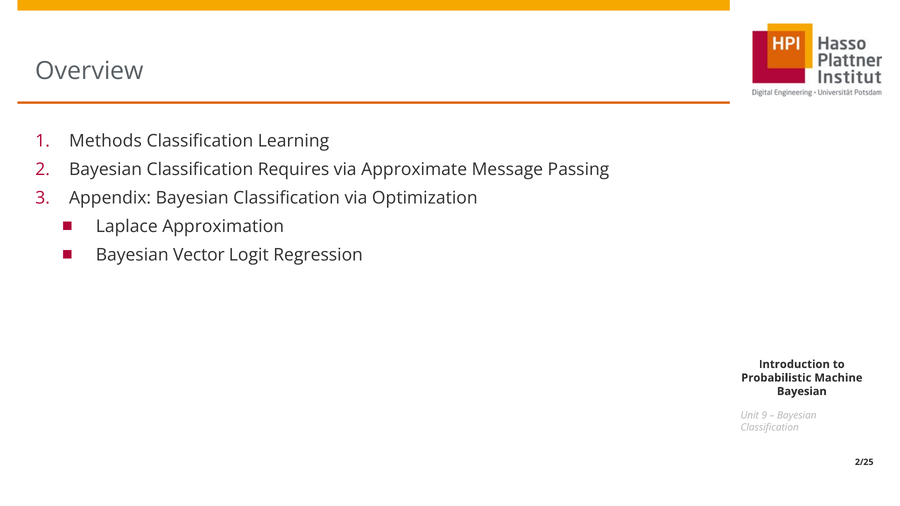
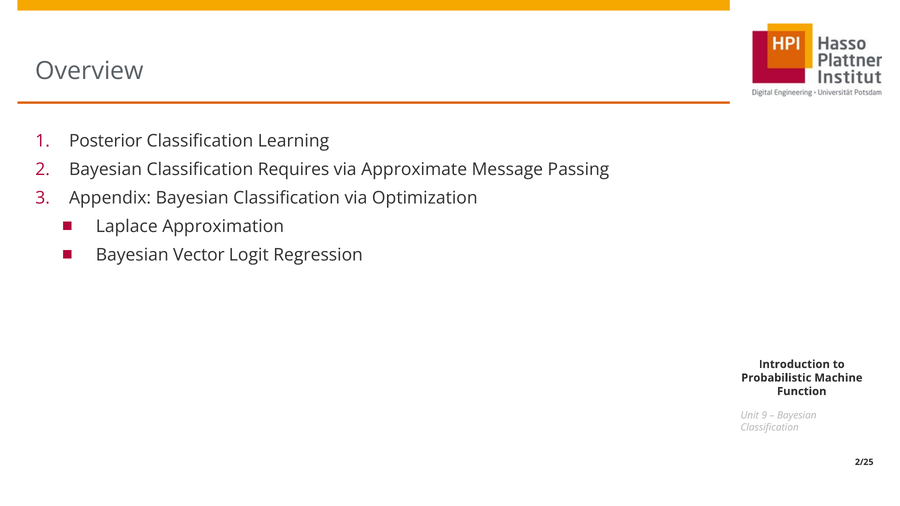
Methods: Methods -> Posterior
Bayesian at (802, 392): Bayesian -> Function
